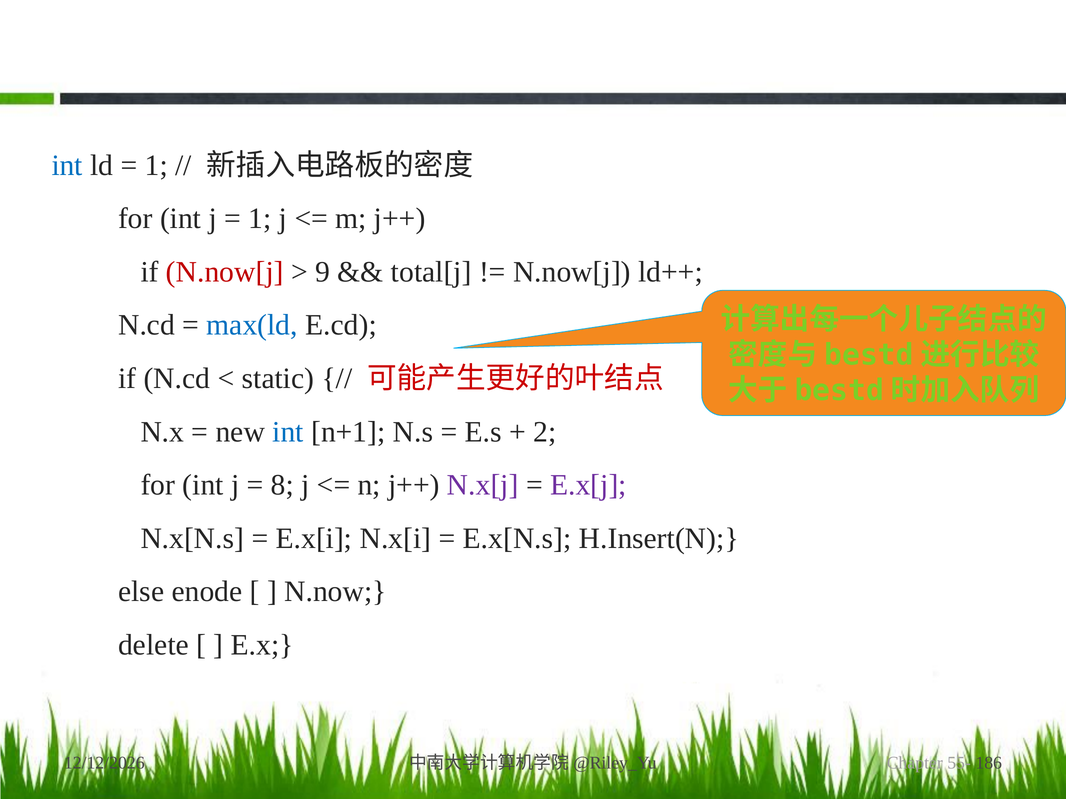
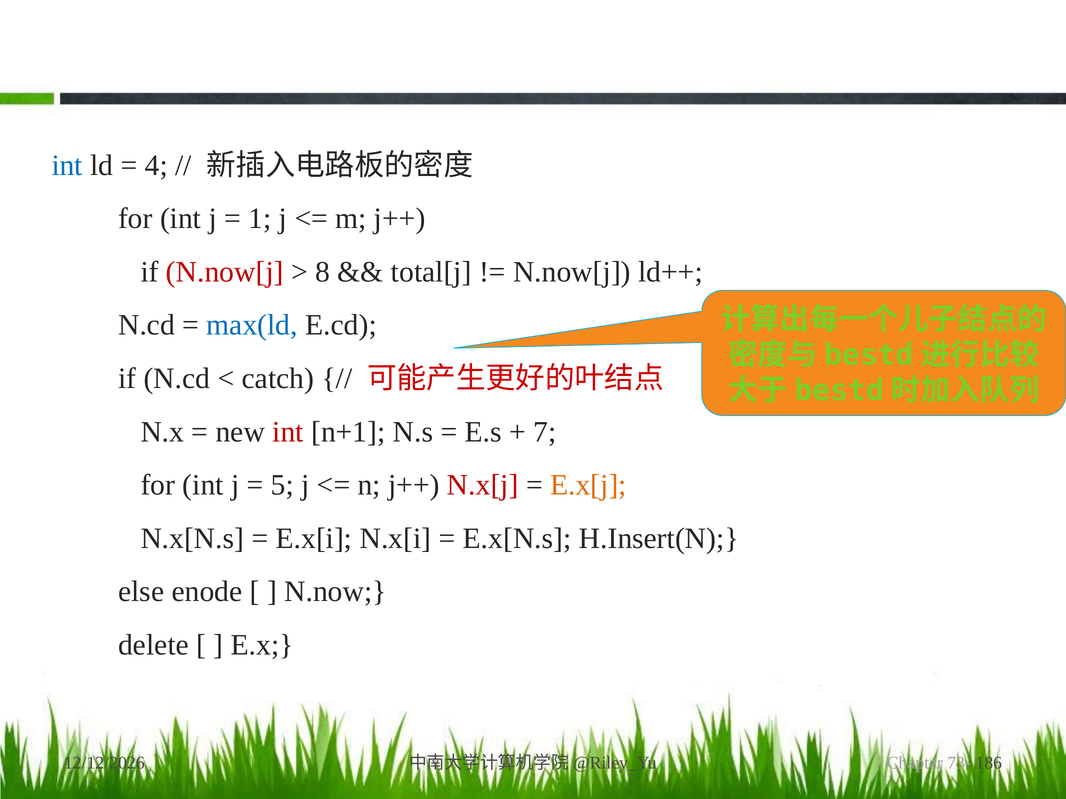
1 at (156, 166): 1 -> 4
9: 9 -> 8
static: static -> catch
int at (288, 432) colour: blue -> red
2: 2 -> 7
8: 8 -> 5
N.x[j colour: purple -> red
E.x[j colour: purple -> orange
55-: 55- -> 73-
